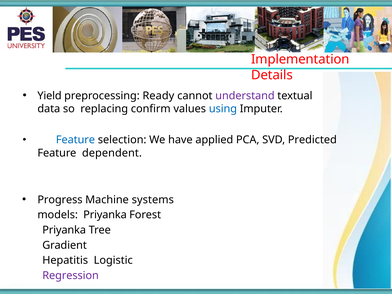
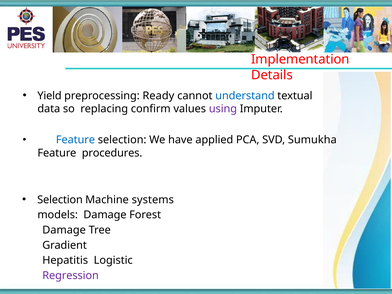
understand colour: purple -> blue
using colour: blue -> purple
Predicted: Predicted -> Sumukha
dependent: dependent -> procedures
Progress at (60, 200): Progress -> Selection
models Priyanka: Priyanka -> Damage
Priyanka at (64, 230): Priyanka -> Damage
